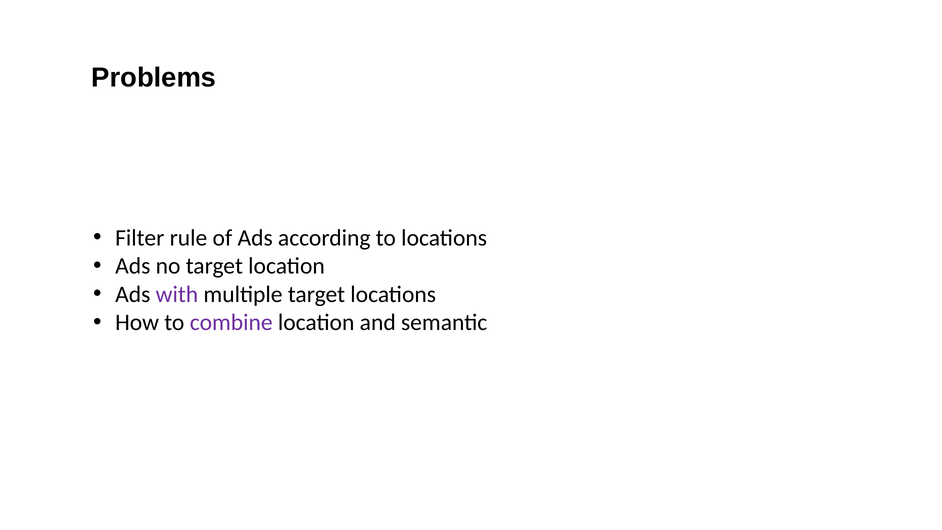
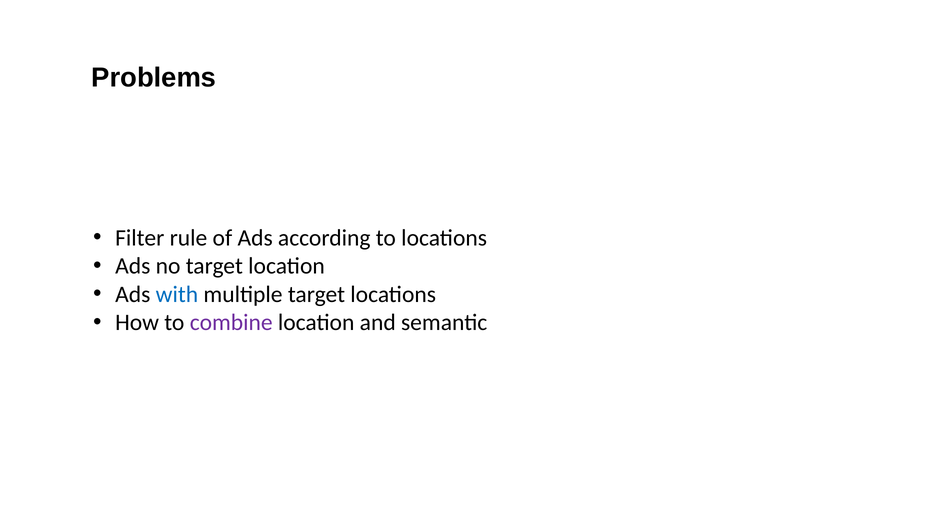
with colour: purple -> blue
